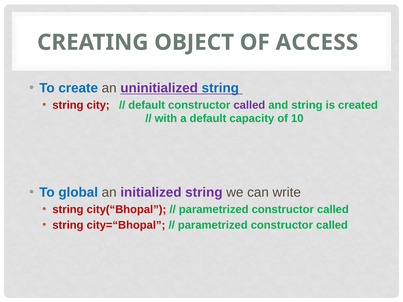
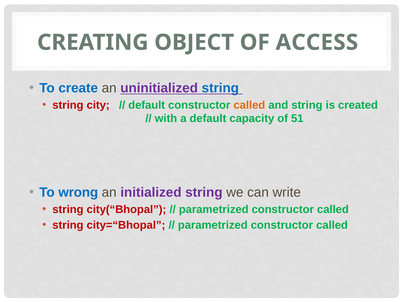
called at (249, 105) colour: purple -> orange
10: 10 -> 51
global: global -> wrong
